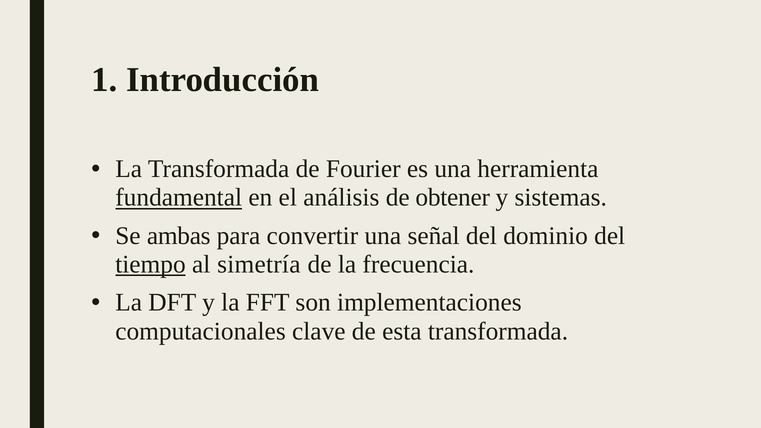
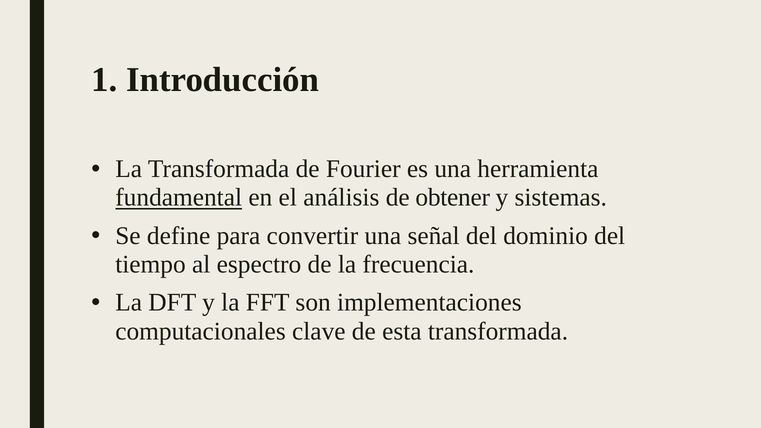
ambas: ambas -> define
tiempo underline: present -> none
simetría: simetría -> espectro
